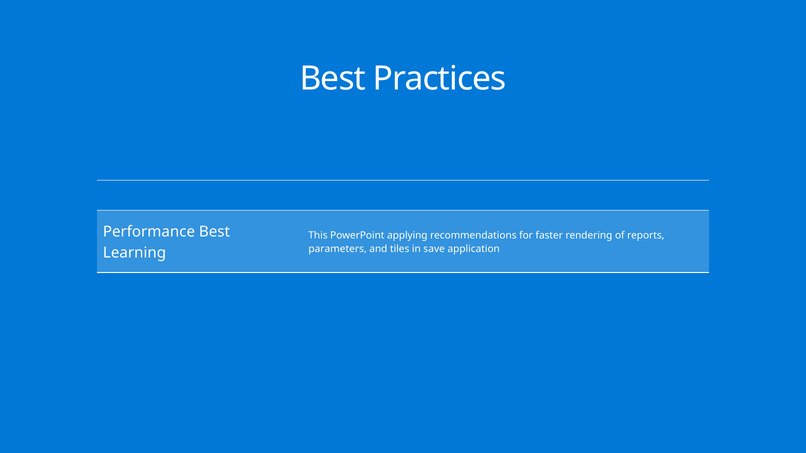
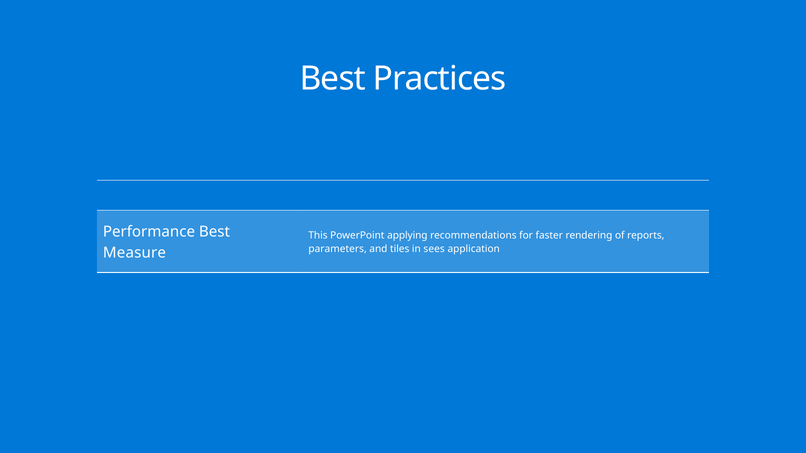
save: save -> sees
Learning: Learning -> Measure
